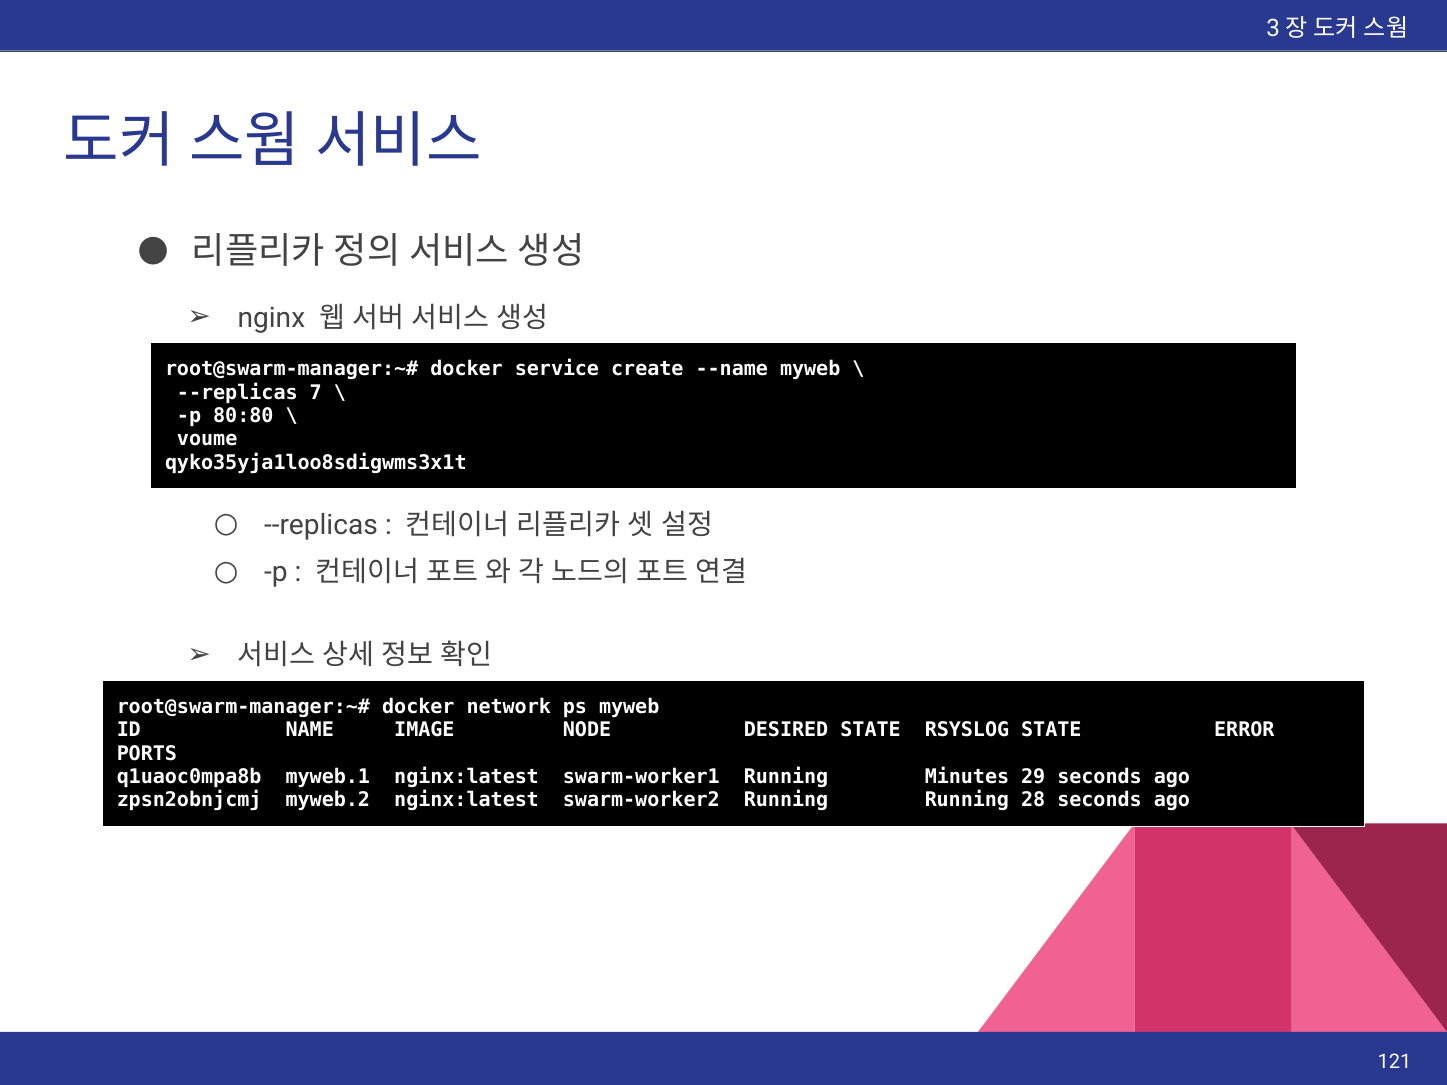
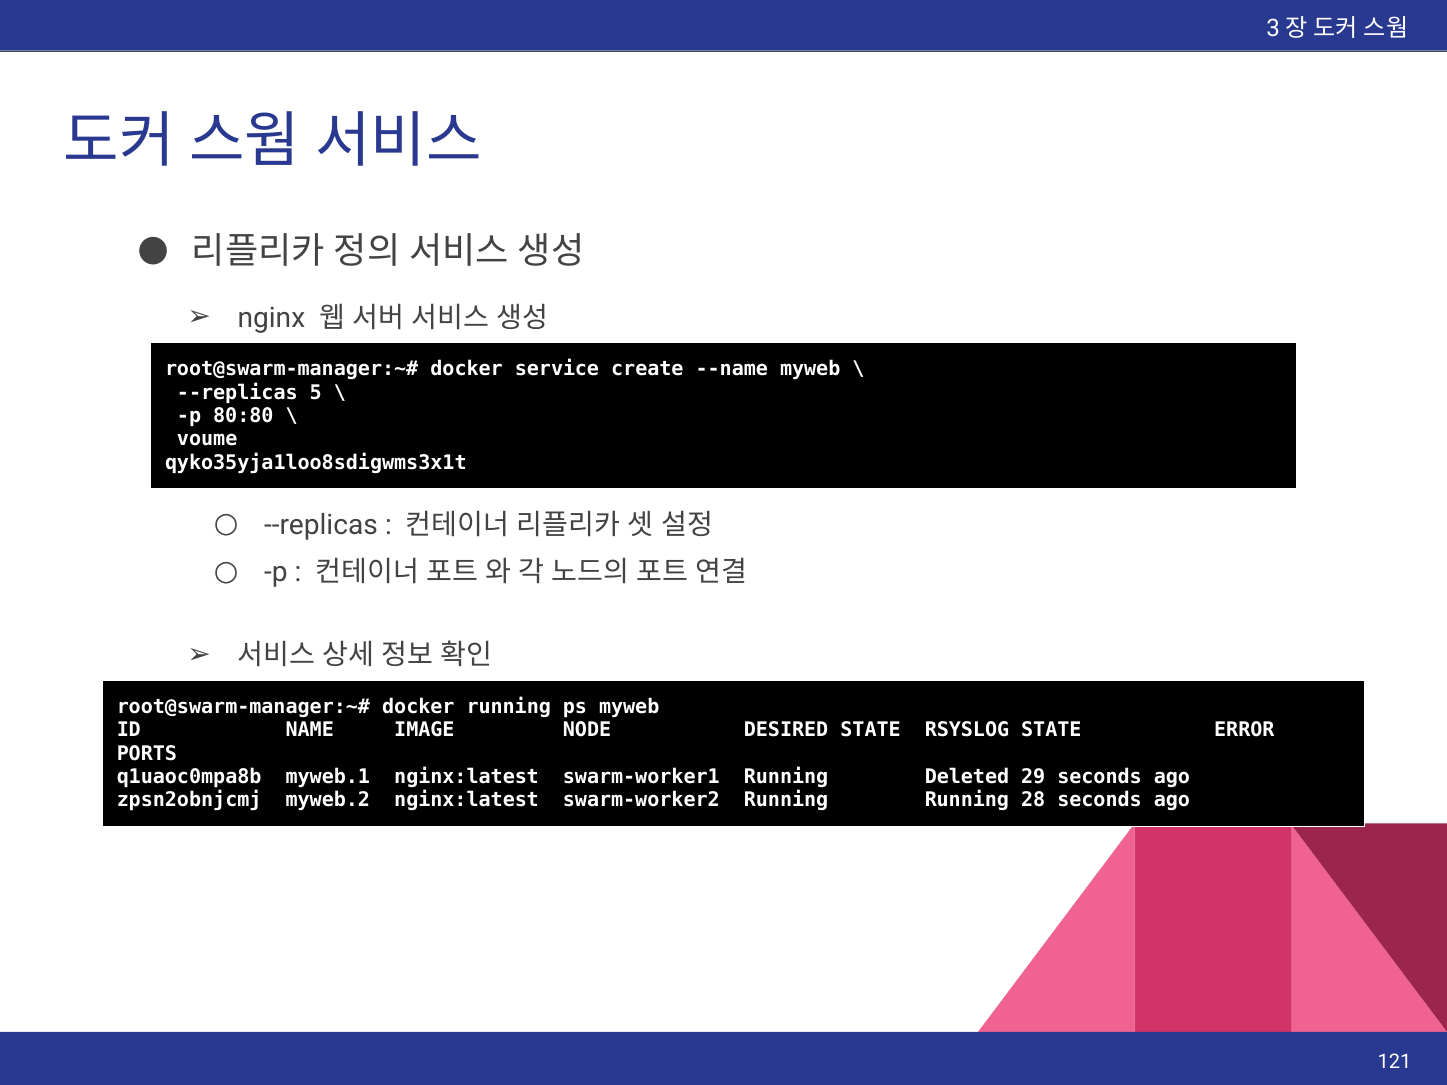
7: 7 -> 5
docker network: network -> running
Minutes: Minutes -> Deleted
